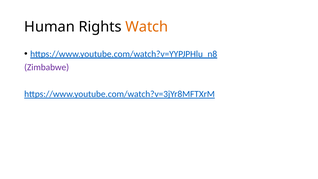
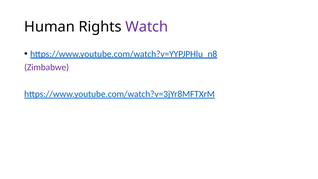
Watch colour: orange -> purple
